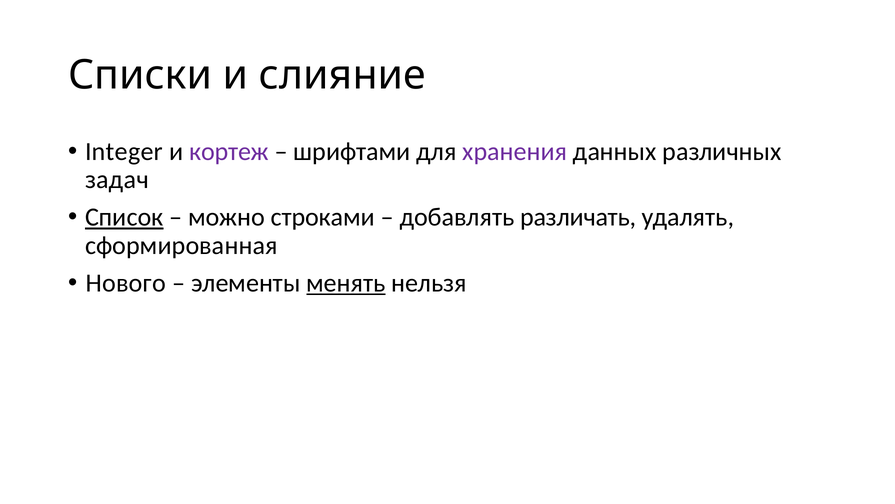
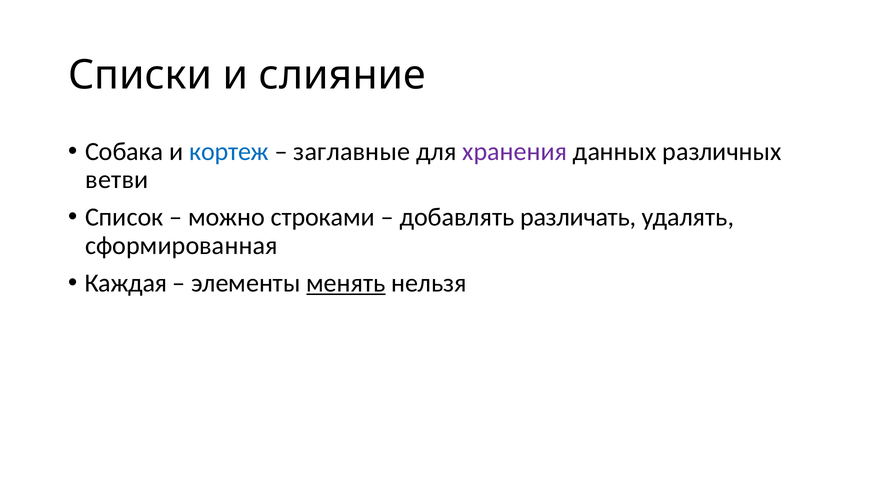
Integer: Integer -> Собака
кортеж colour: purple -> blue
шрифтами: шрифтами -> заглавные
задач: задач -> ветви
Список underline: present -> none
Нового: Нового -> Каждая
